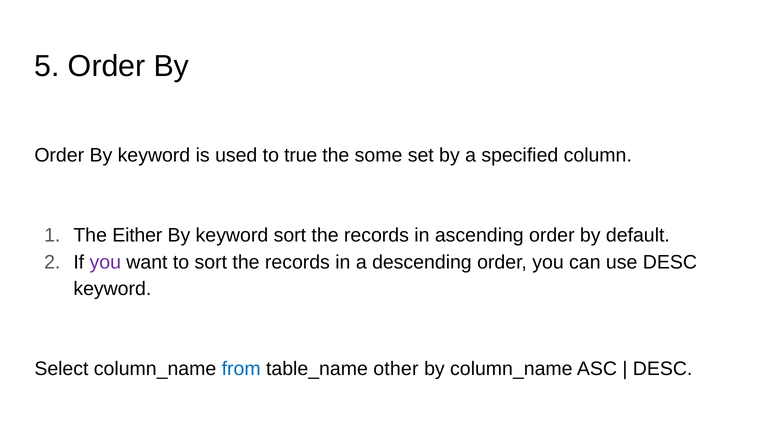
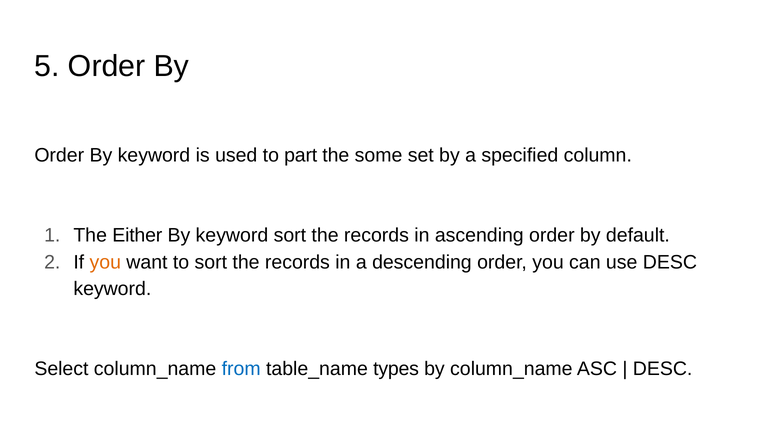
true: true -> part
you at (105, 262) colour: purple -> orange
other: other -> types
